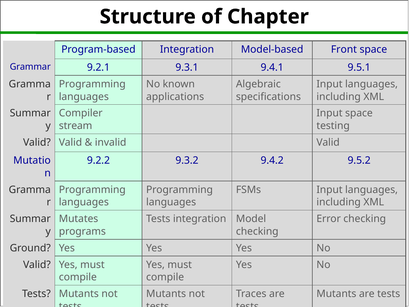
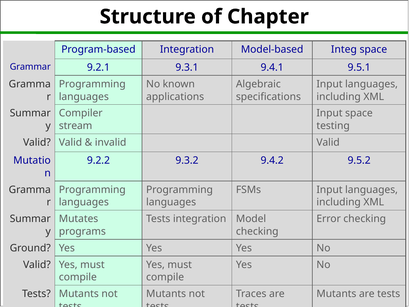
Front: Front -> Integ
